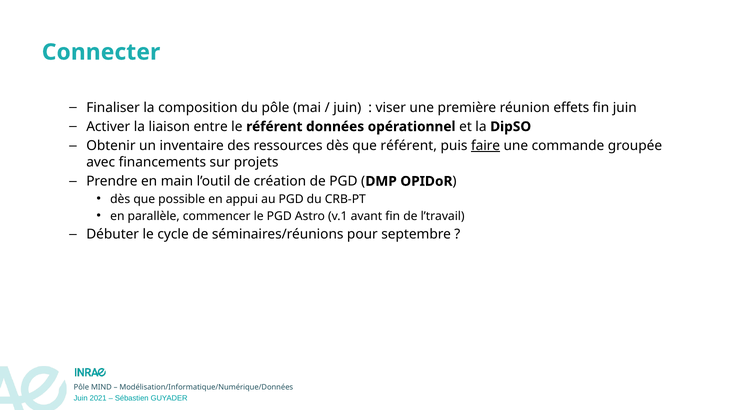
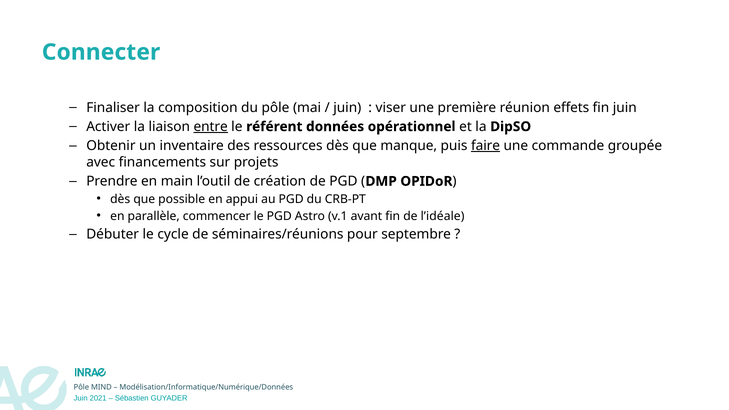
entre underline: none -> present
que référent: référent -> manque
l’travail: l’travail -> l’idéale
